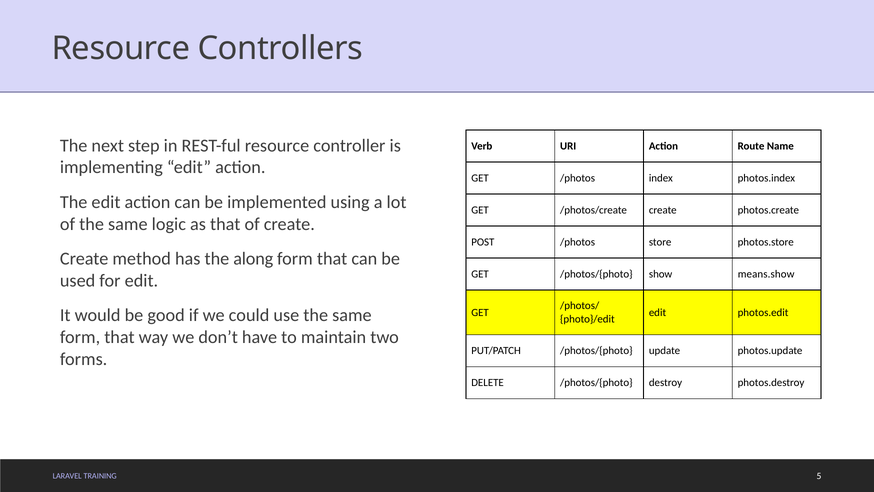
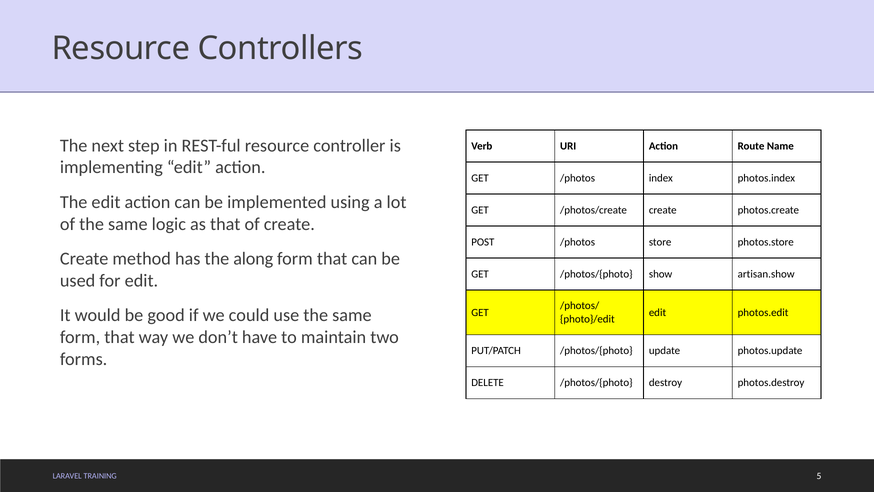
means.show: means.show -> artisan.show
